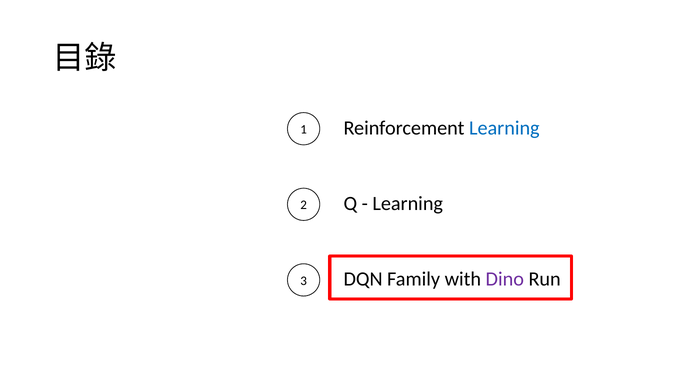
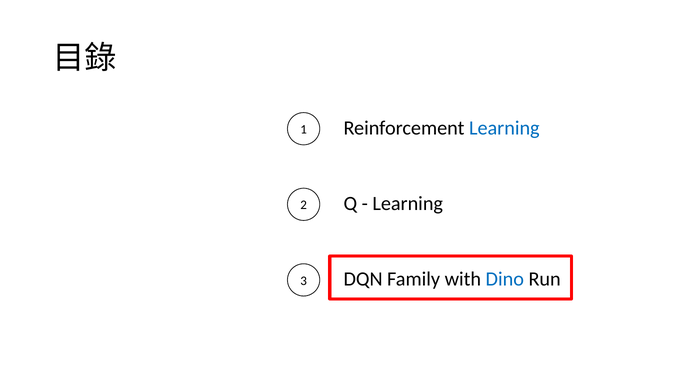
Dino colour: purple -> blue
